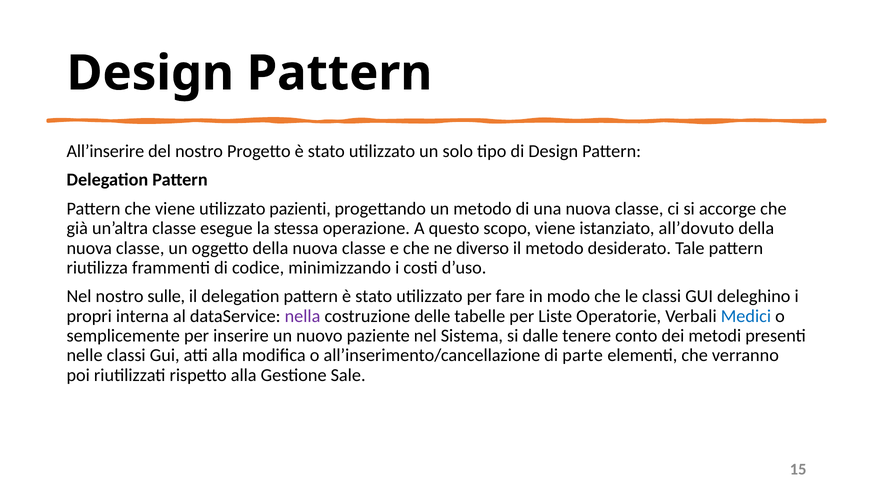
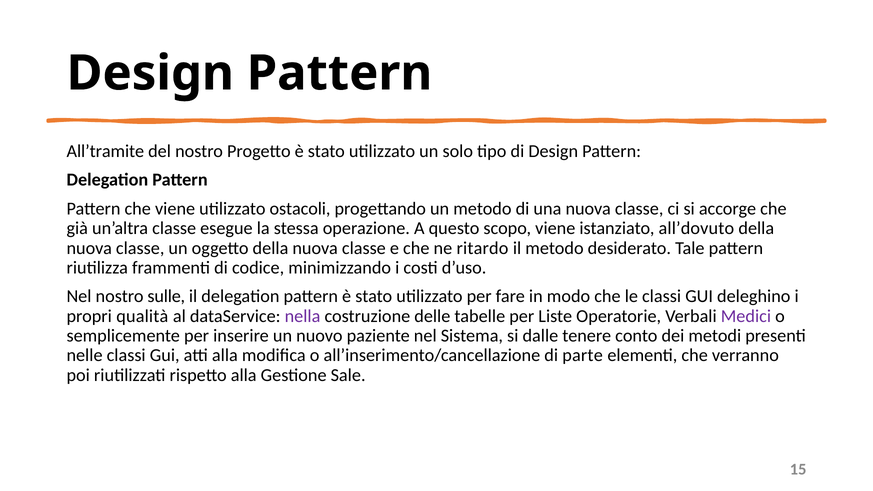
All’inserire: All’inserire -> All’tramite
pazienti: pazienti -> ostacoli
diverso: diverso -> ritardo
interna: interna -> qualità
Medici colour: blue -> purple
